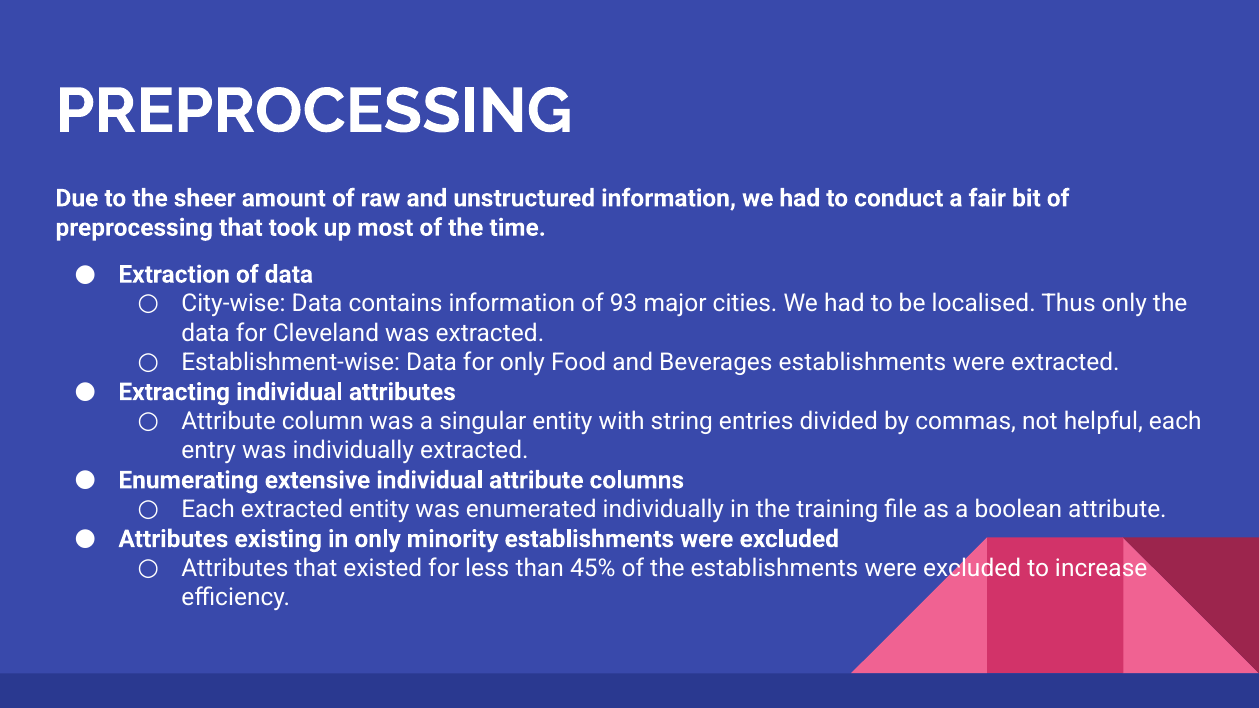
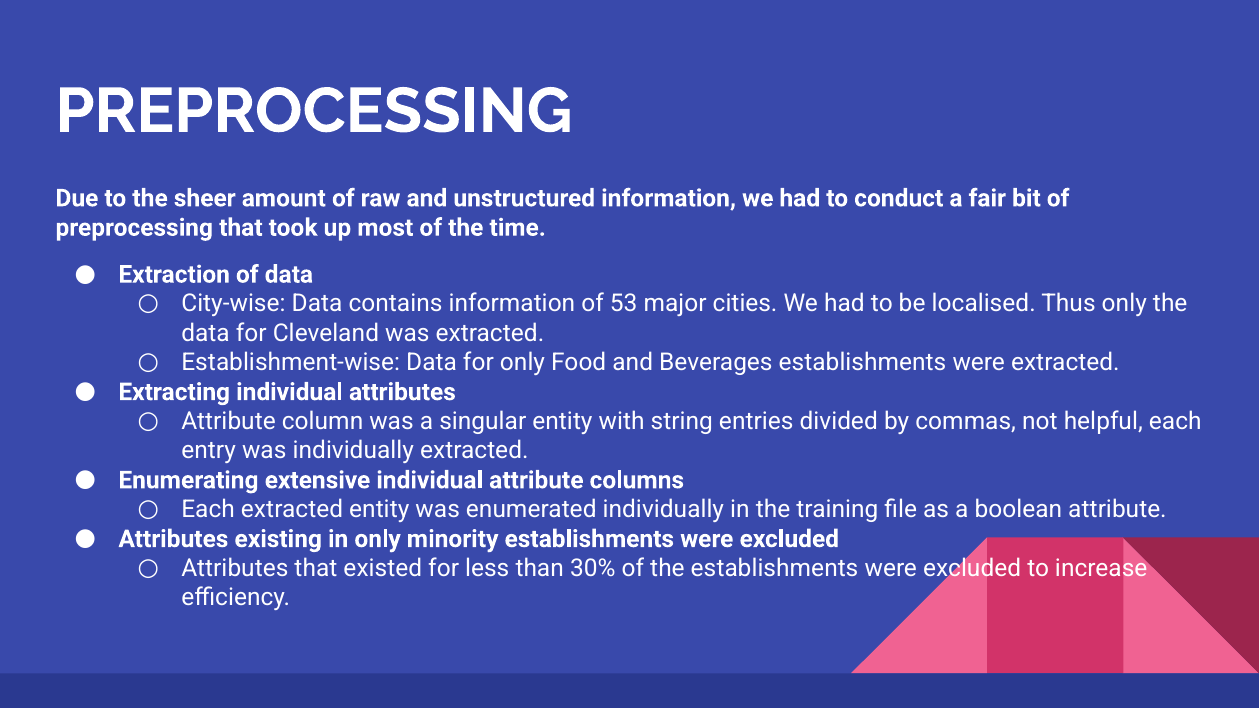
93: 93 -> 53
45%: 45% -> 30%
